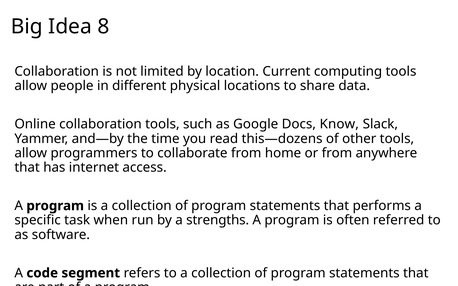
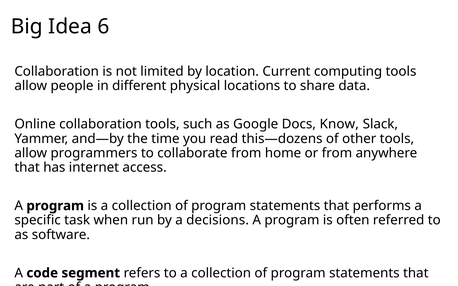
8: 8 -> 6
strengths: strengths -> decisions
